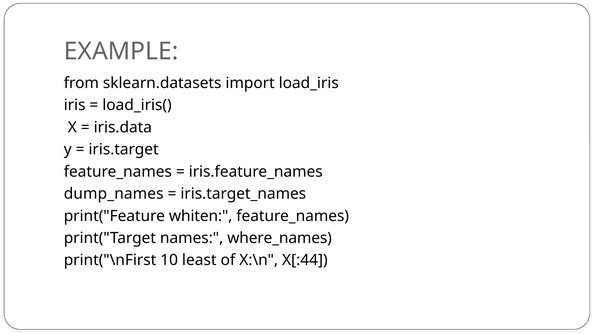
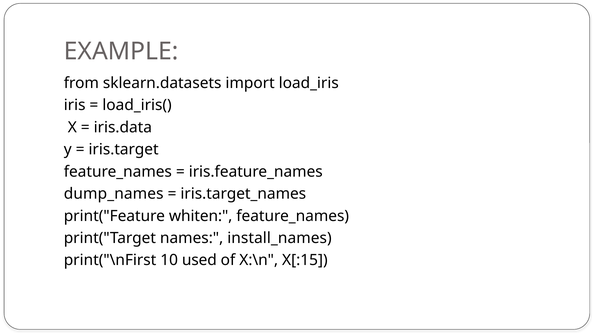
where_names: where_names -> install_names
least: least -> used
X[:44: X[:44 -> X[:15
